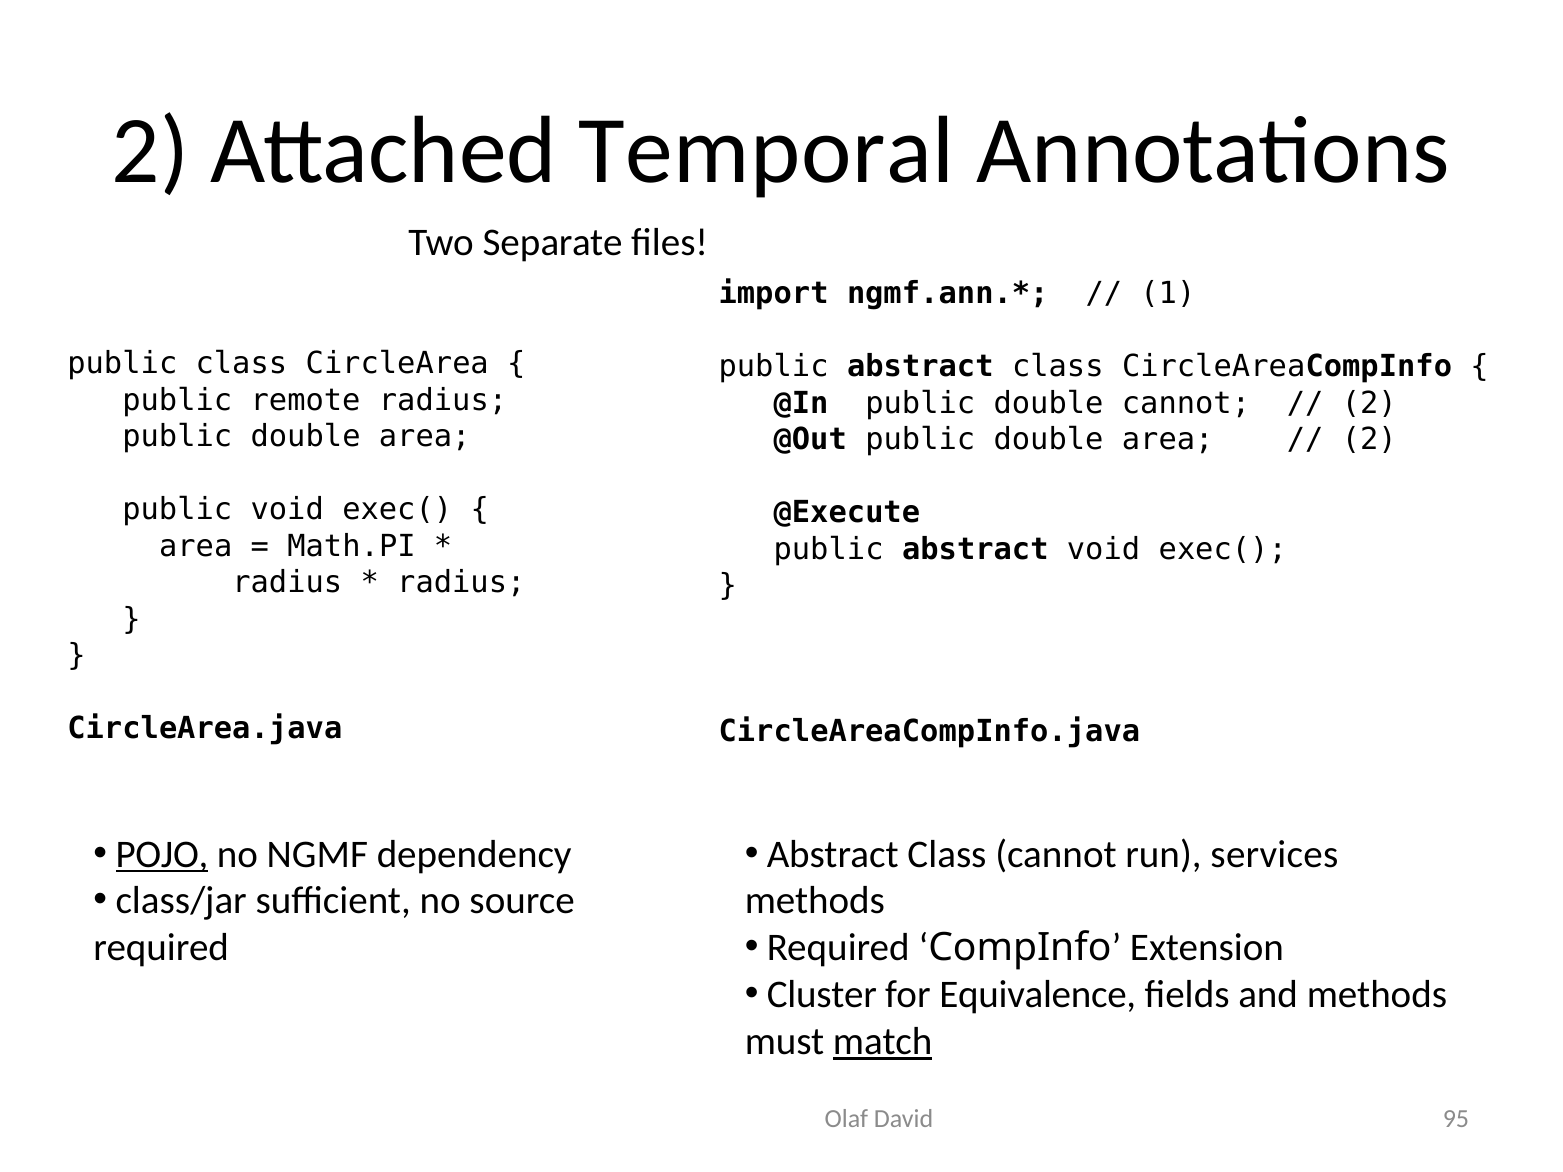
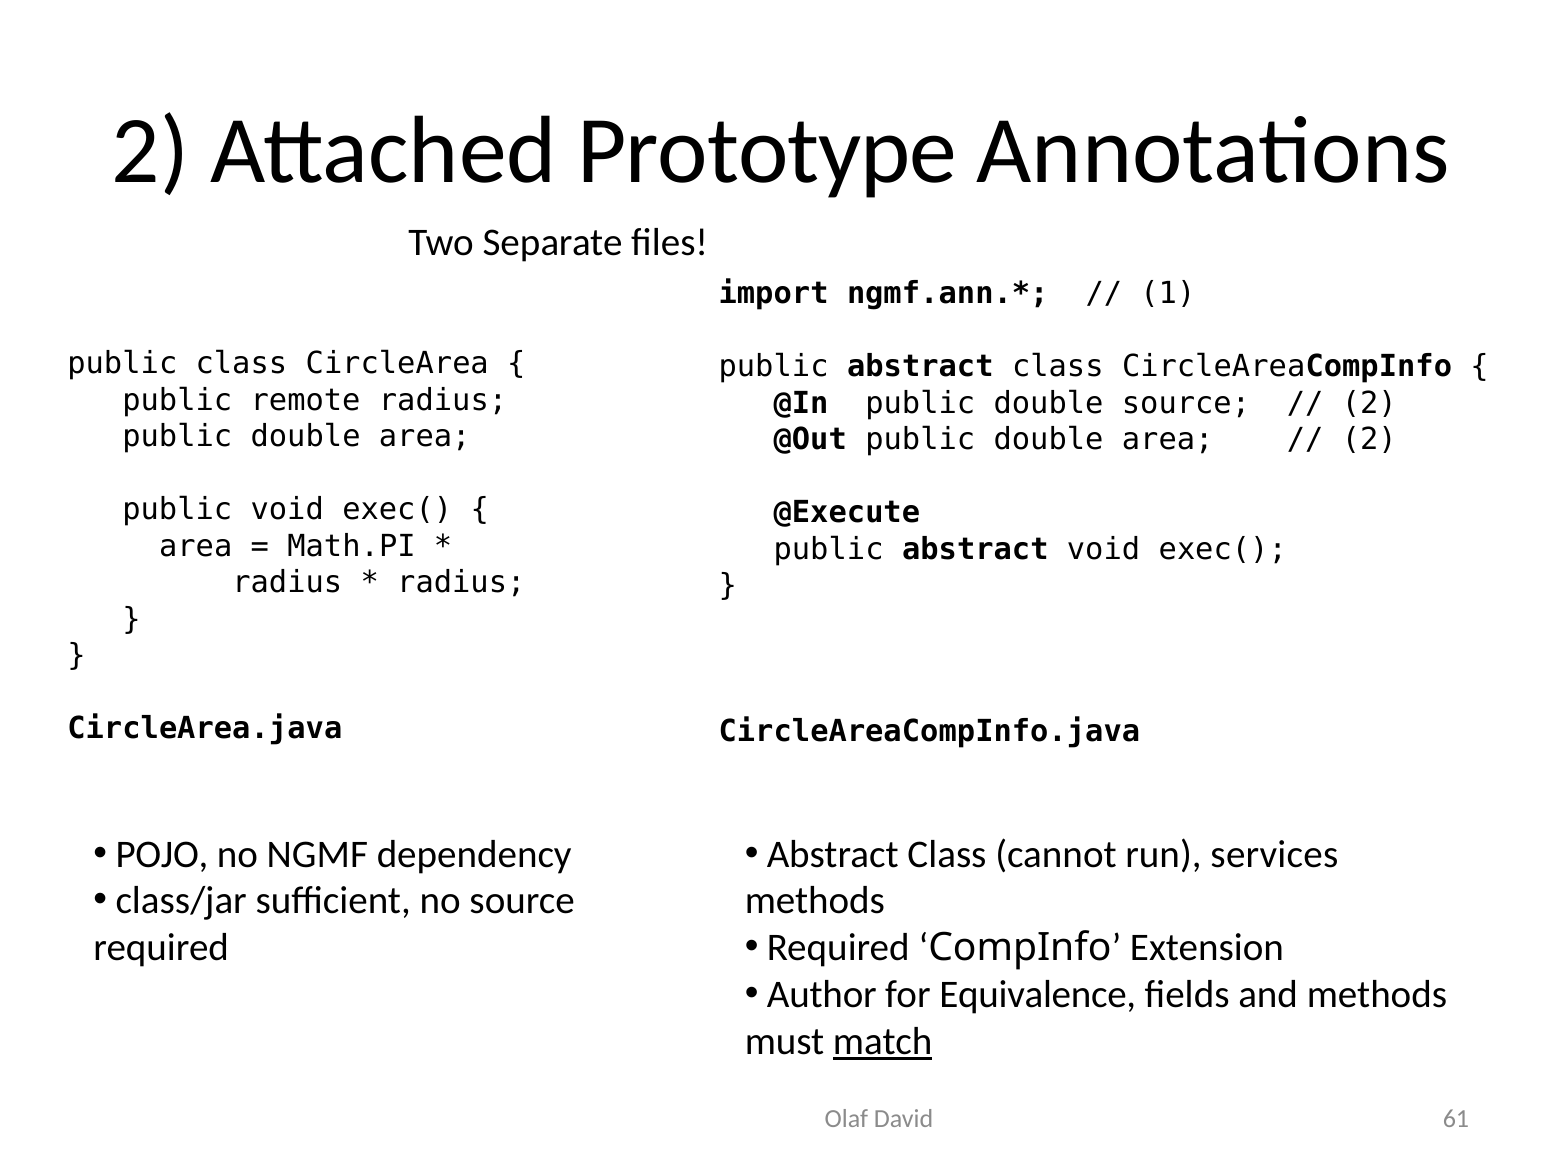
Temporal: Temporal -> Prototype
double cannot: cannot -> source
POJO underline: present -> none
Cluster: Cluster -> Author
95: 95 -> 61
